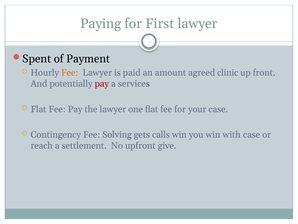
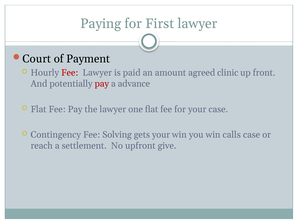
Spent: Spent -> Court
Fee at (70, 73) colour: orange -> red
services: services -> advance
gets calls: calls -> your
with: with -> calls
